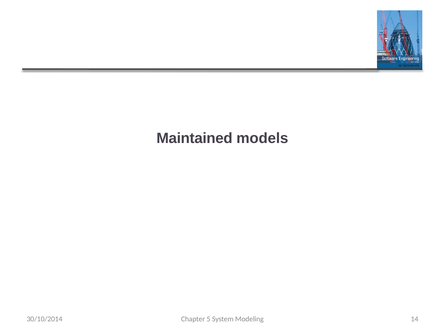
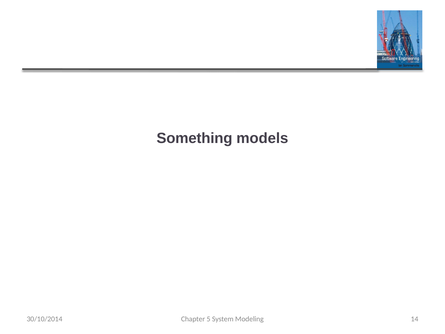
Maintained: Maintained -> Something
